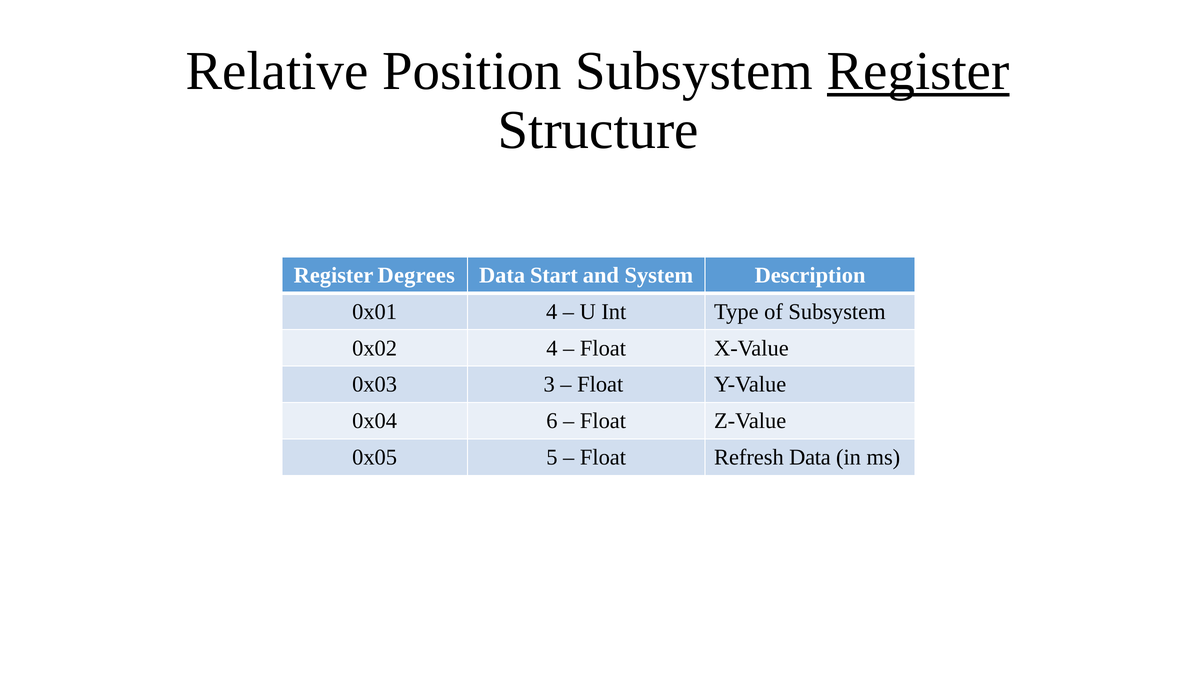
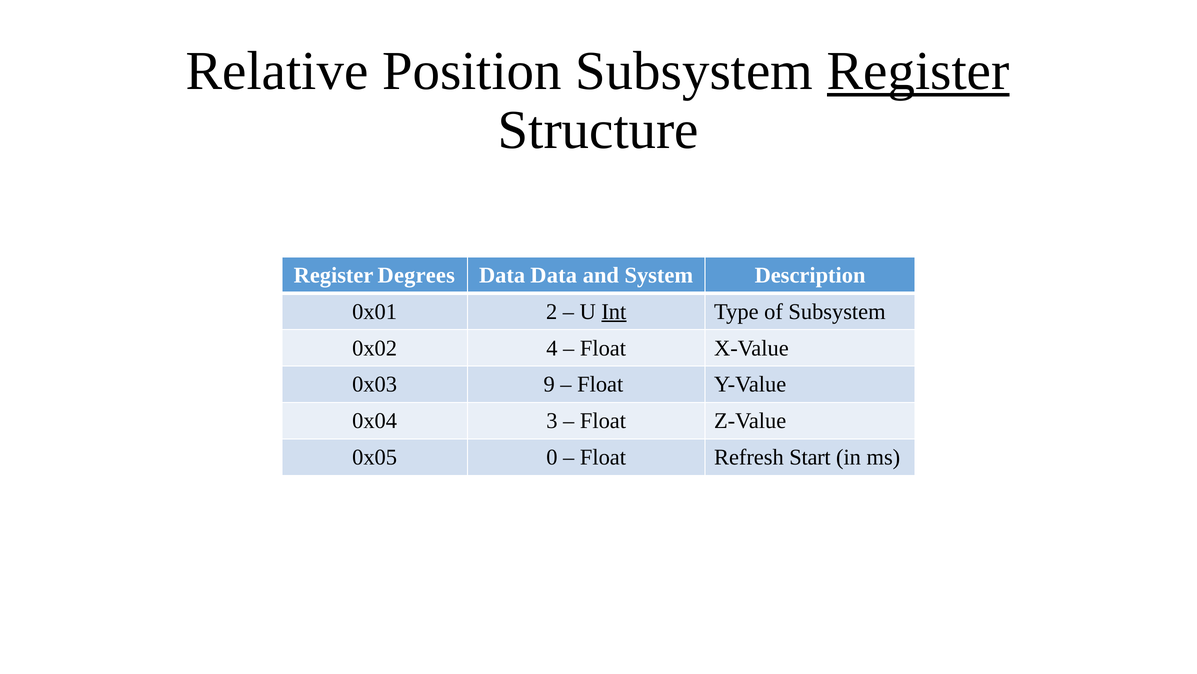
Data Start: Start -> Data
0x01 4: 4 -> 2
Int underline: none -> present
3: 3 -> 9
6: 6 -> 3
5: 5 -> 0
Refresh Data: Data -> Start
